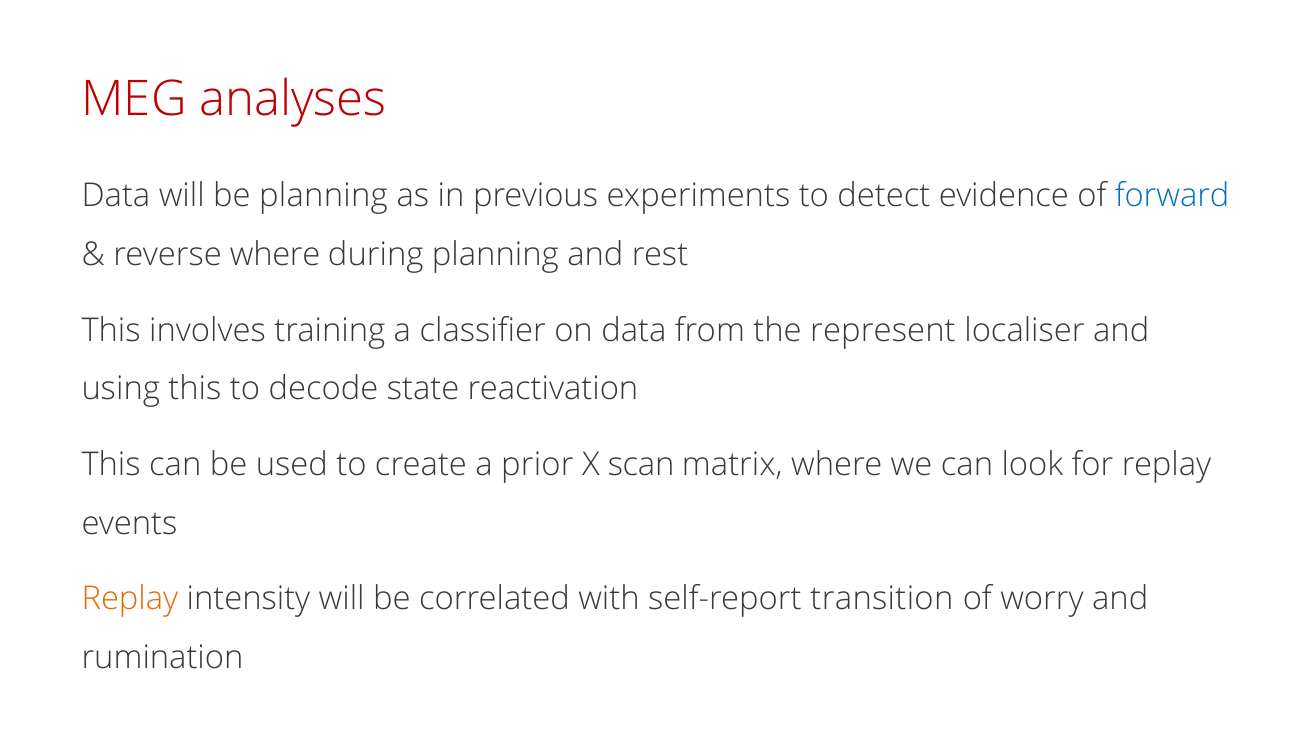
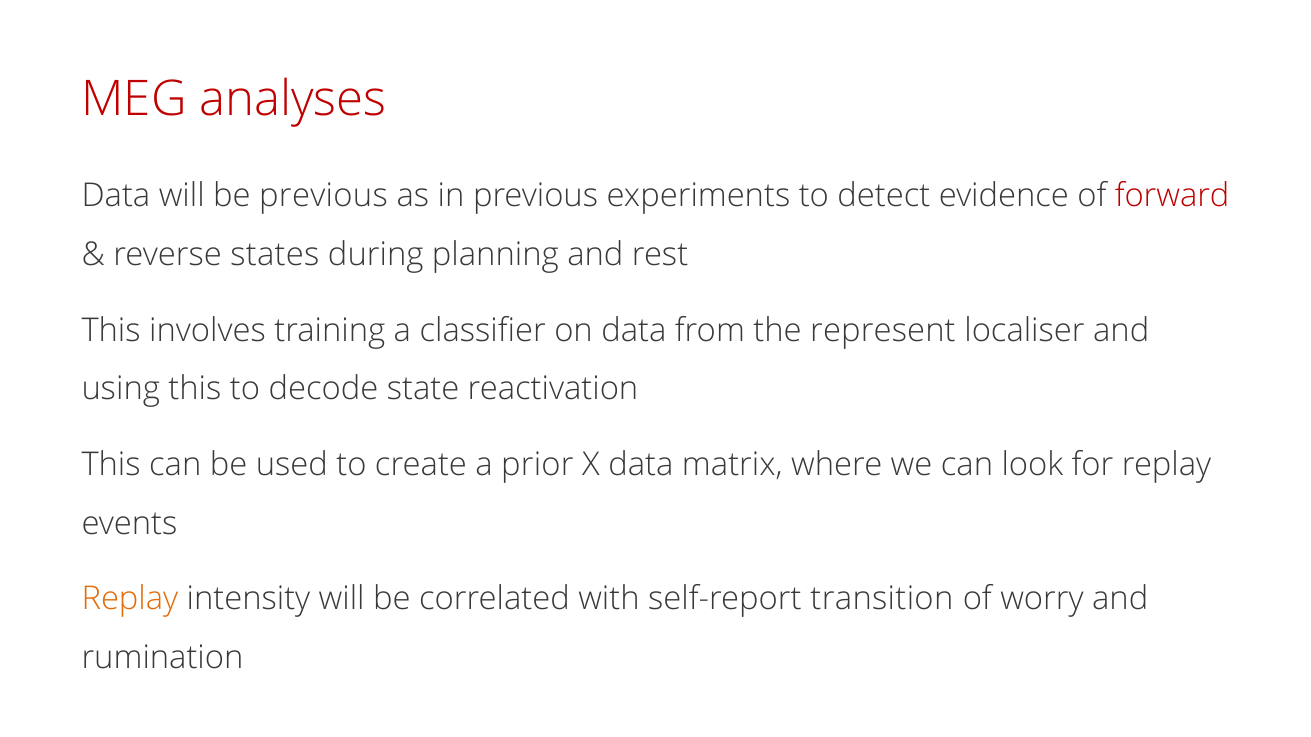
be planning: planning -> previous
forward colour: blue -> red
reverse where: where -> states
X scan: scan -> data
